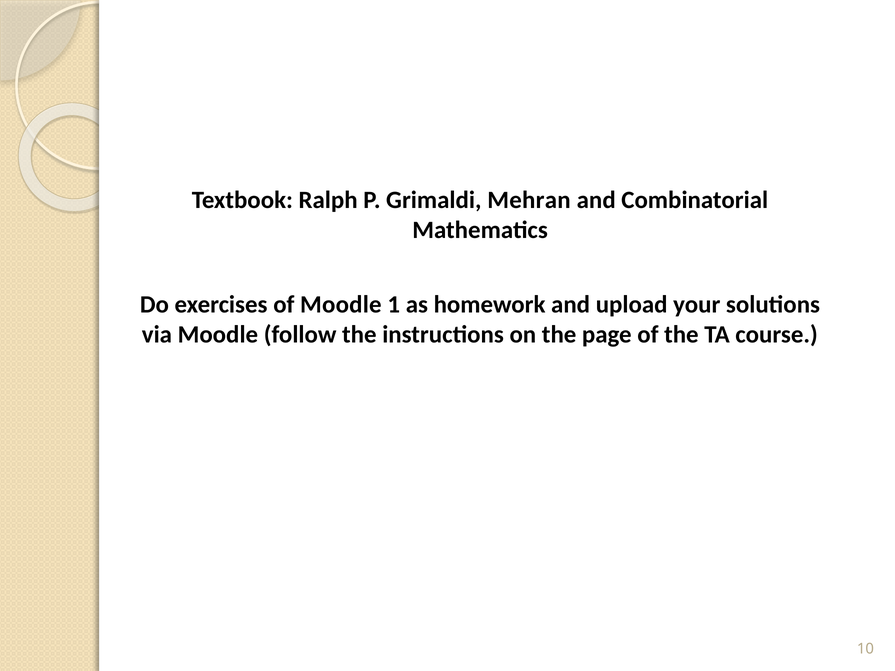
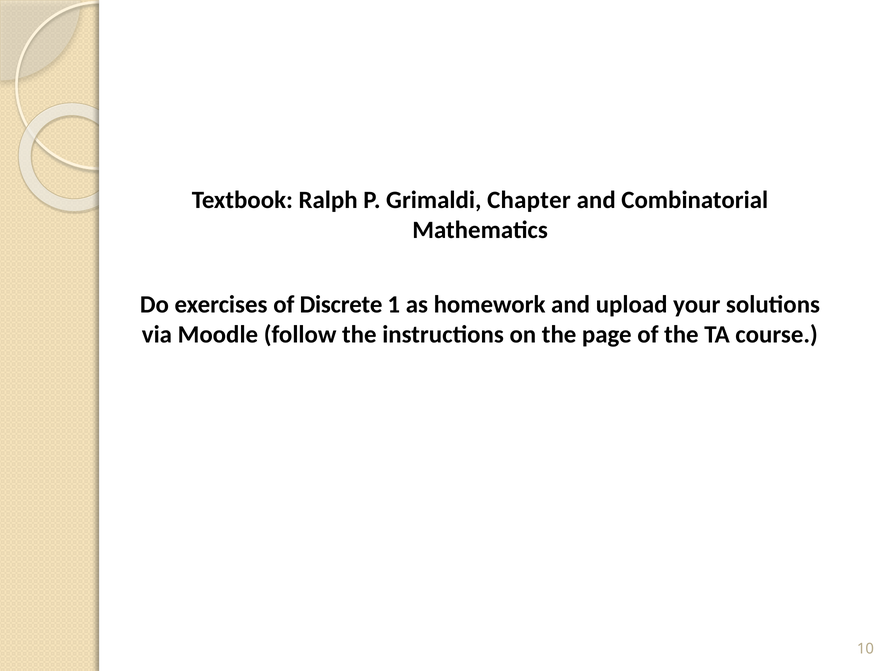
Mehran: Mehran -> Chapter
of Moodle: Moodle -> Discrete
